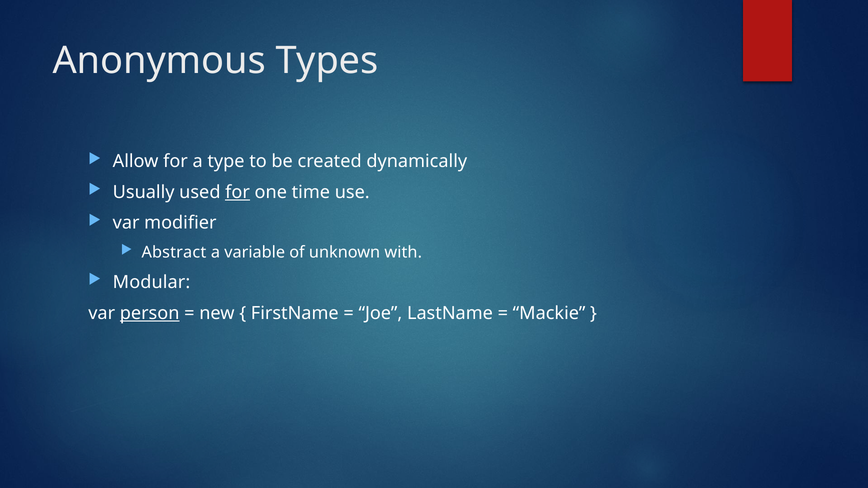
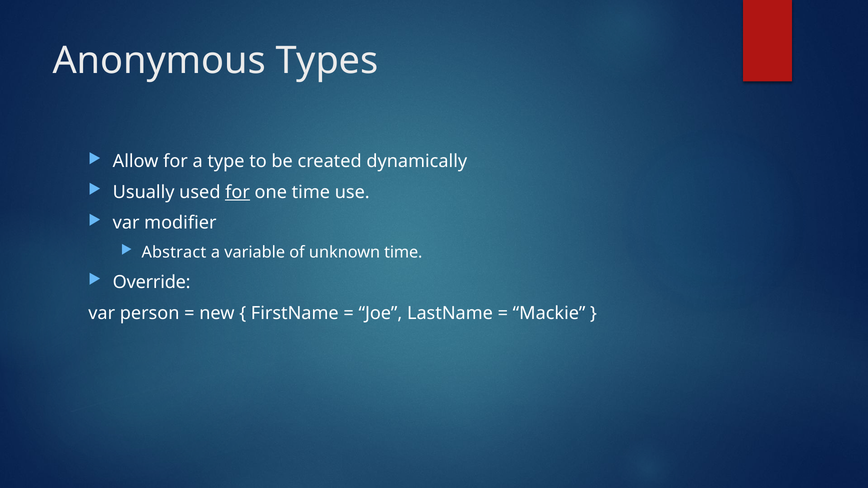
unknown with: with -> time
Modular: Modular -> Override
person underline: present -> none
